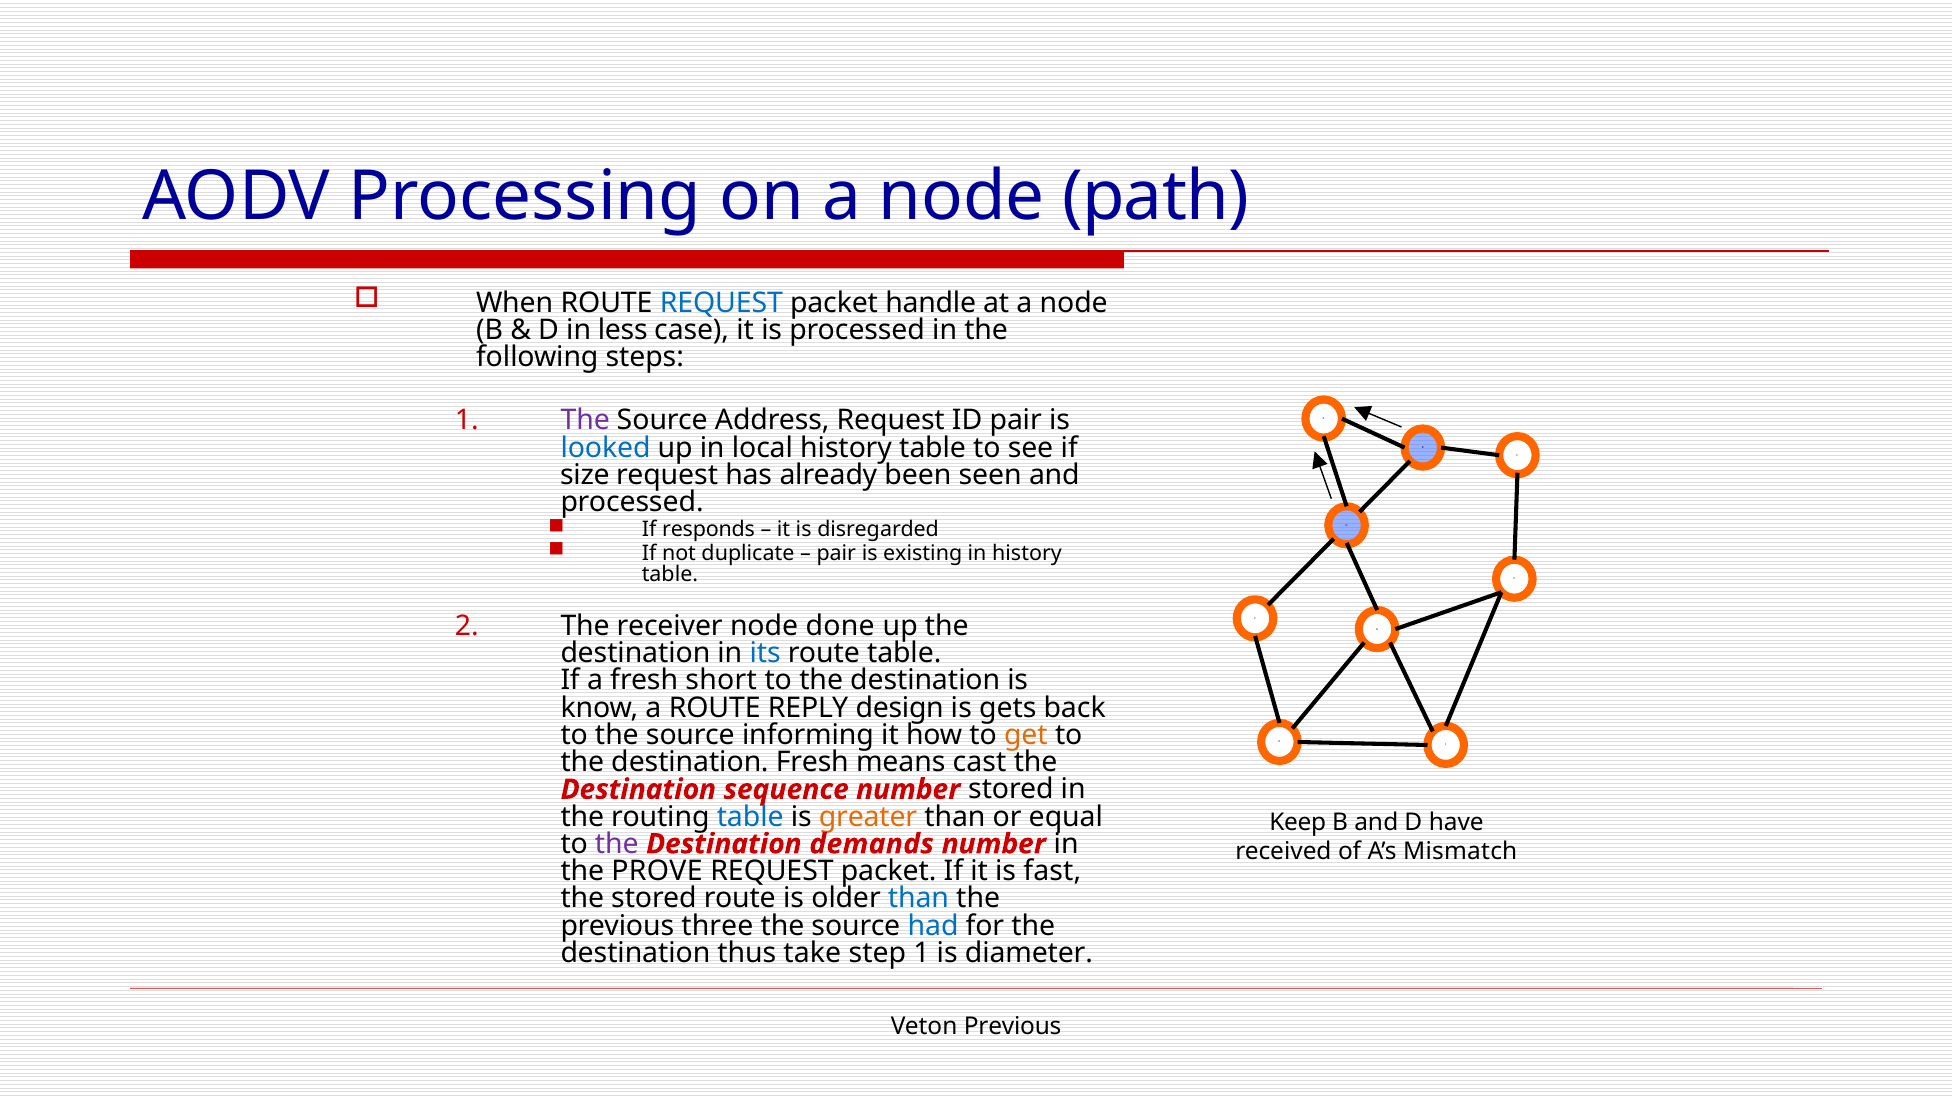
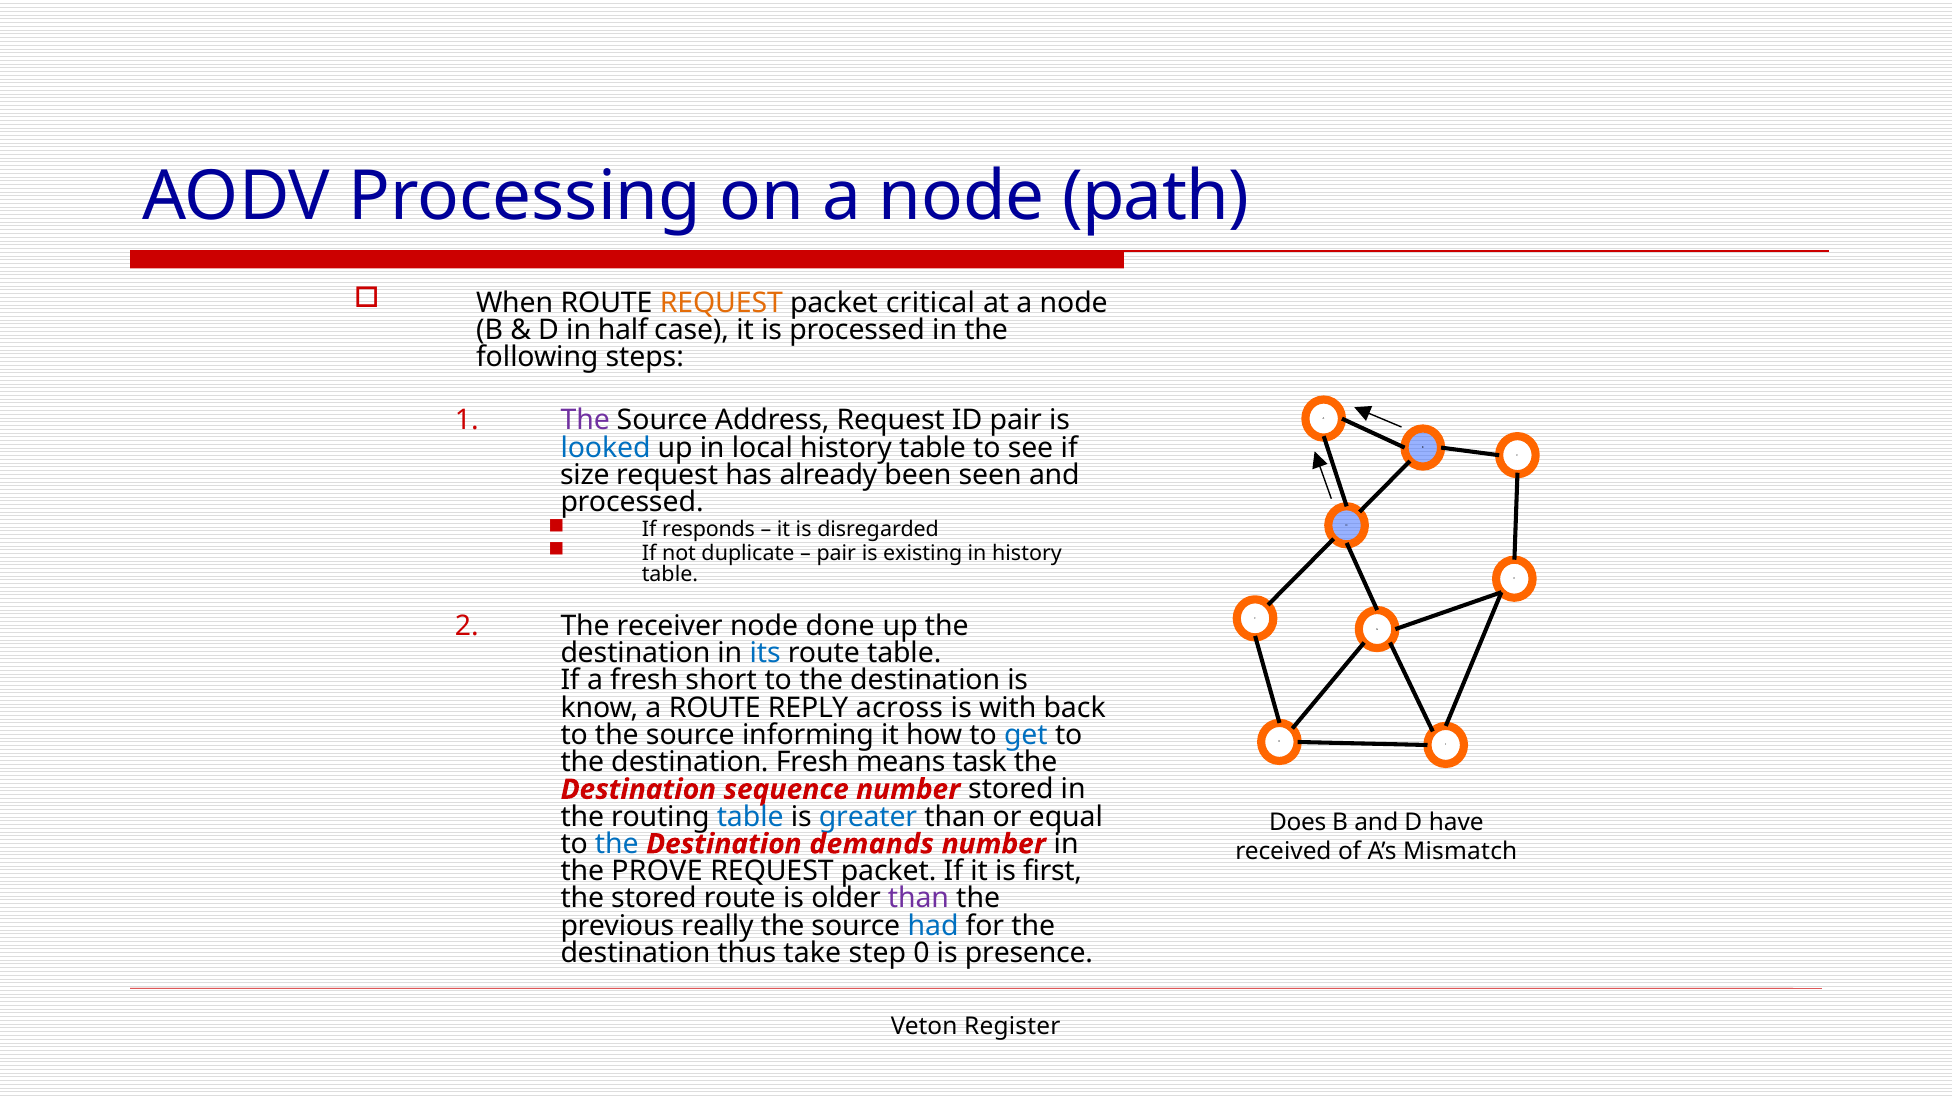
REQUEST at (721, 303) colour: blue -> orange
handle: handle -> critical
less: less -> half
design: design -> across
gets: gets -> with
get colour: orange -> blue
cast: cast -> task
greater colour: orange -> blue
Keep: Keep -> Does
the at (617, 844) colour: purple -> blue
fast: fast -> first
than at (918, 899) colour: blue -> purple
three: three -> really
step 1: 1 -> 0
diameter: diameter -> presence
Veton Previous: Previous -> Register
